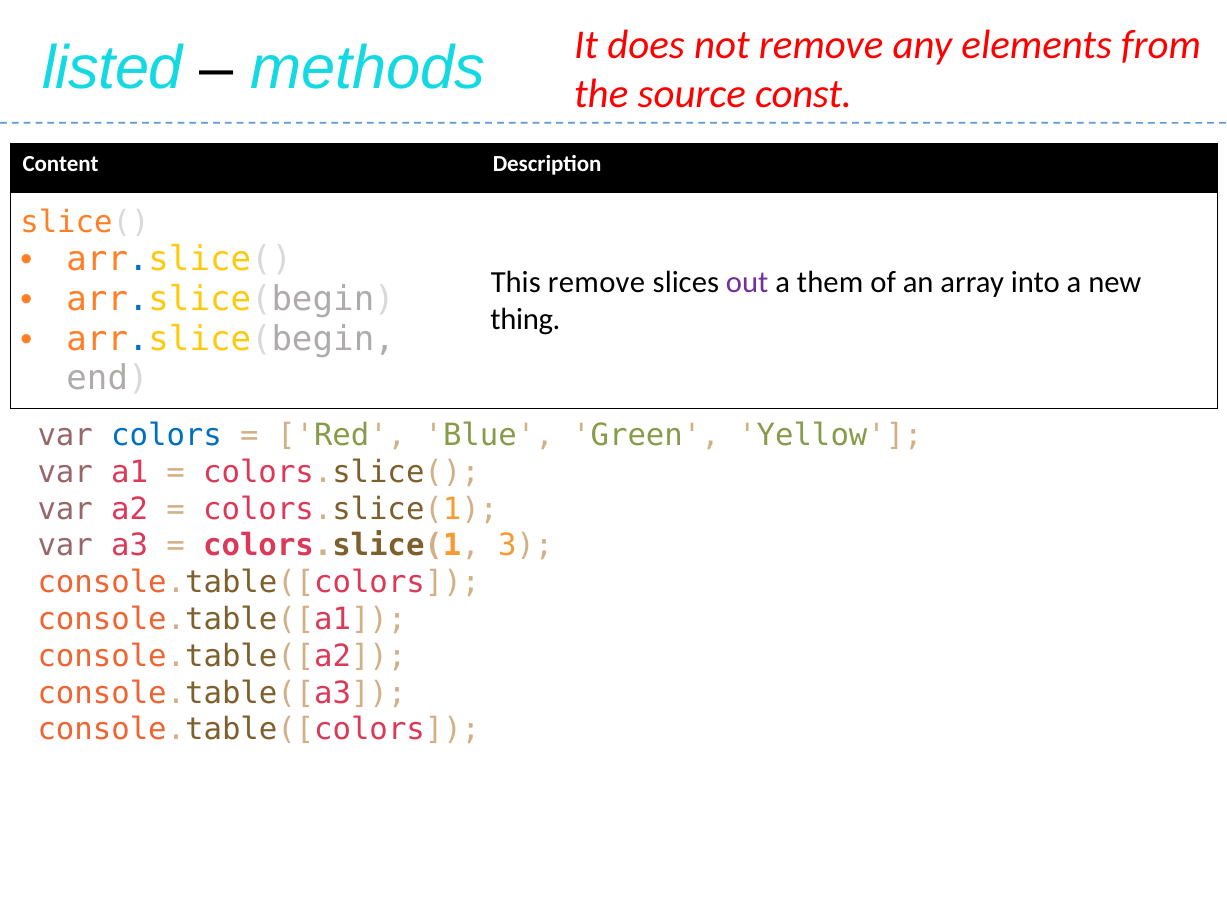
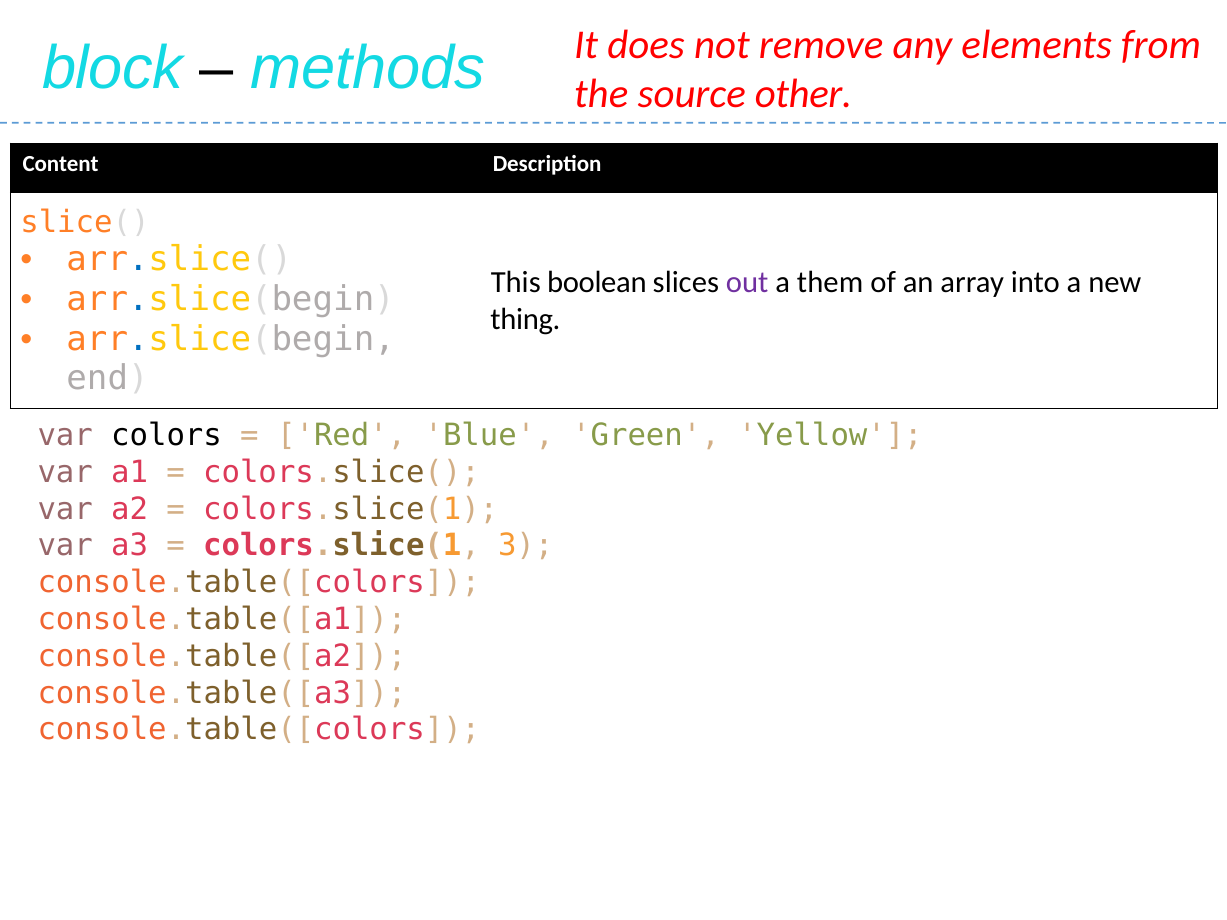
listed: listed -> block
const: const -> other
This remove: remove -> boolean
colors colour: blue -> black
